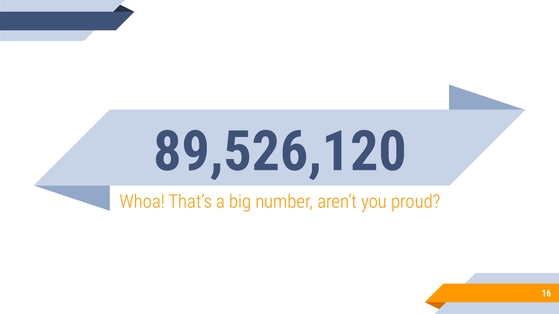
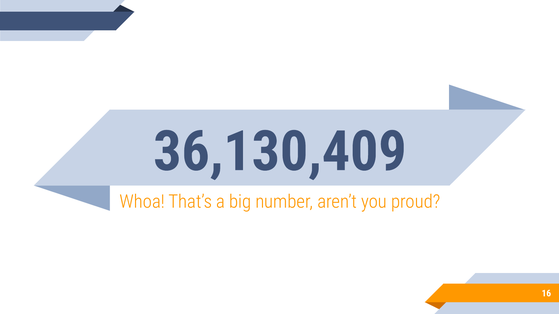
89,526,120: 89,526,120 -> 36,130,409
